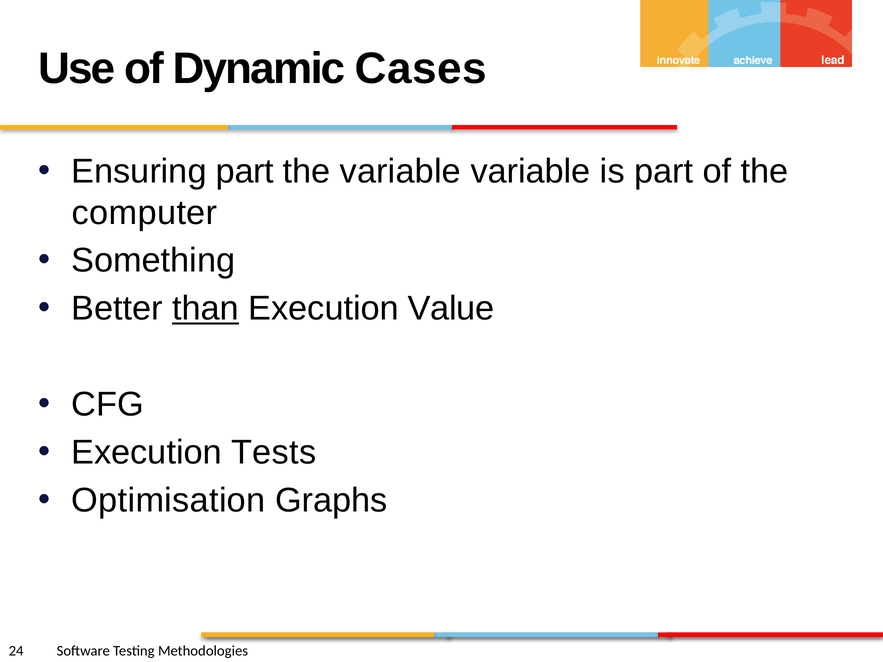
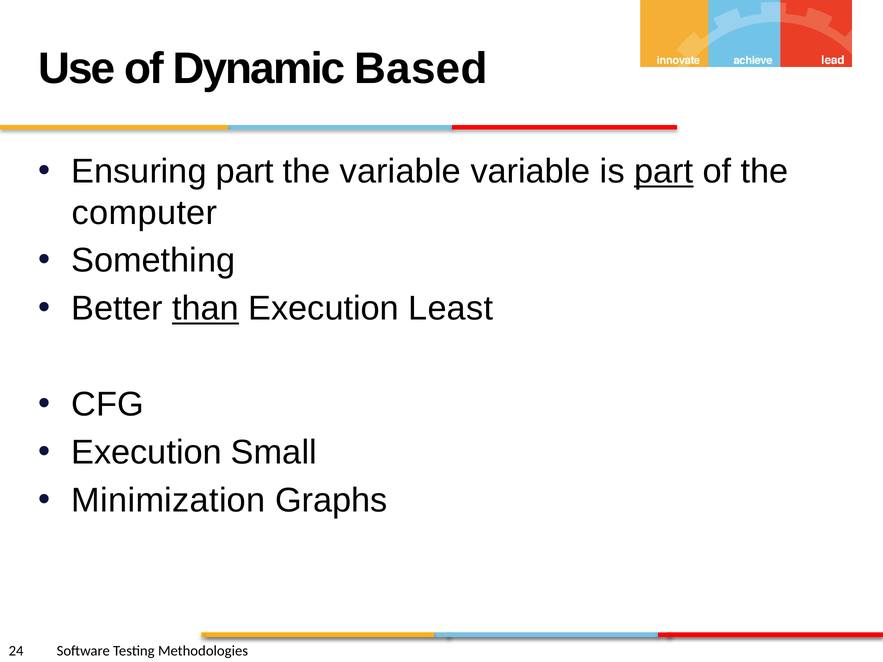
Cases: Cases -> Based
part at (664, 172) underline: none -> present
Value: Value -> Least
Tests: Tests -> Small
Optimisation: Optimisation -> Minimization
